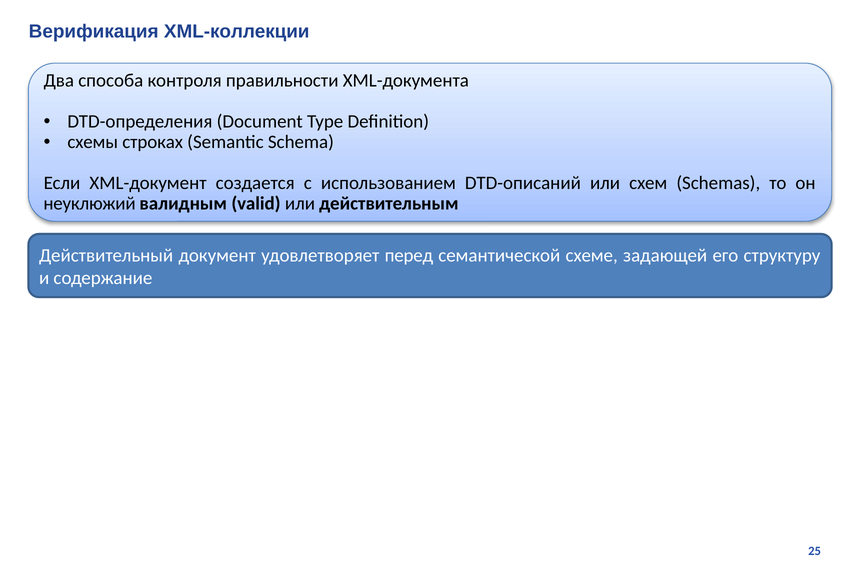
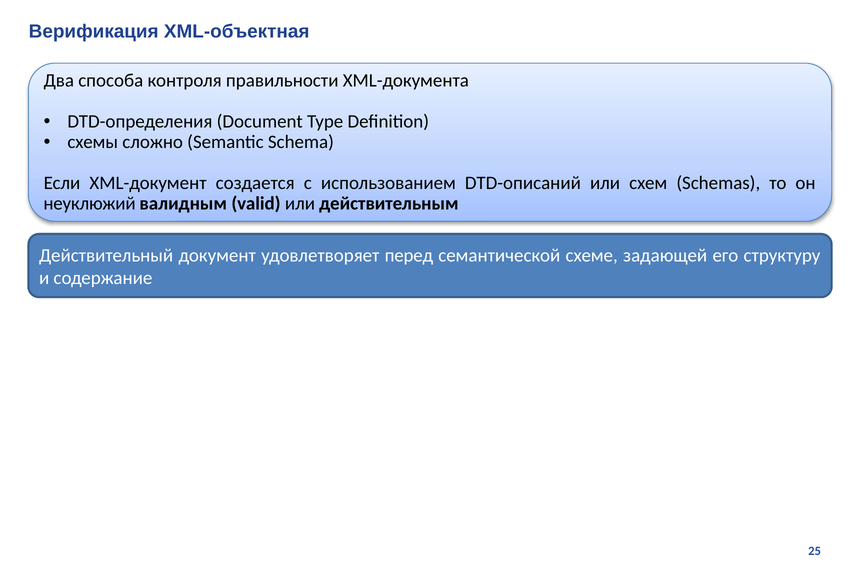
XML-коллекции: XML-коллекции -> XML-объектная
строках: строках -> сложно
